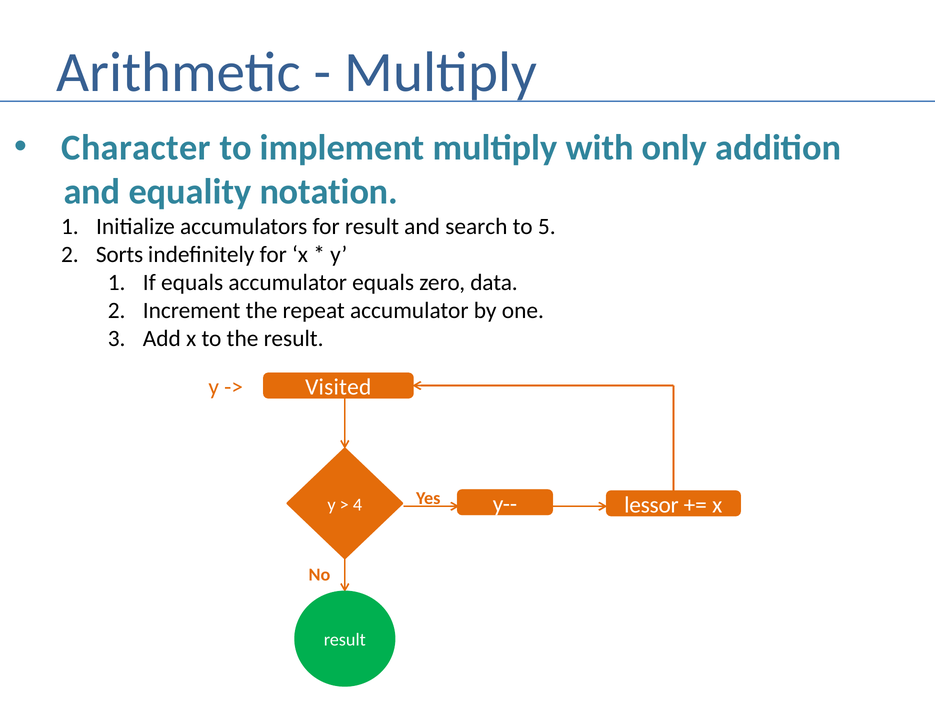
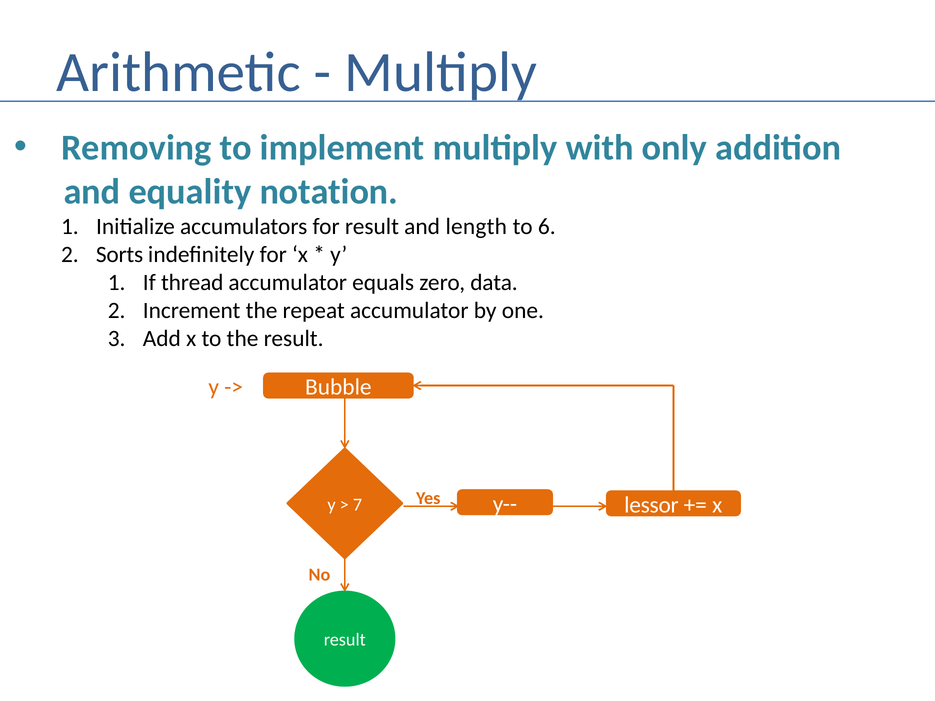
Character: Character -> Removing
search: search -> length
5: 5 -> 6
If equals: equals -> thread
Visited: Visited -> Bubble
4: 4 -> 7
